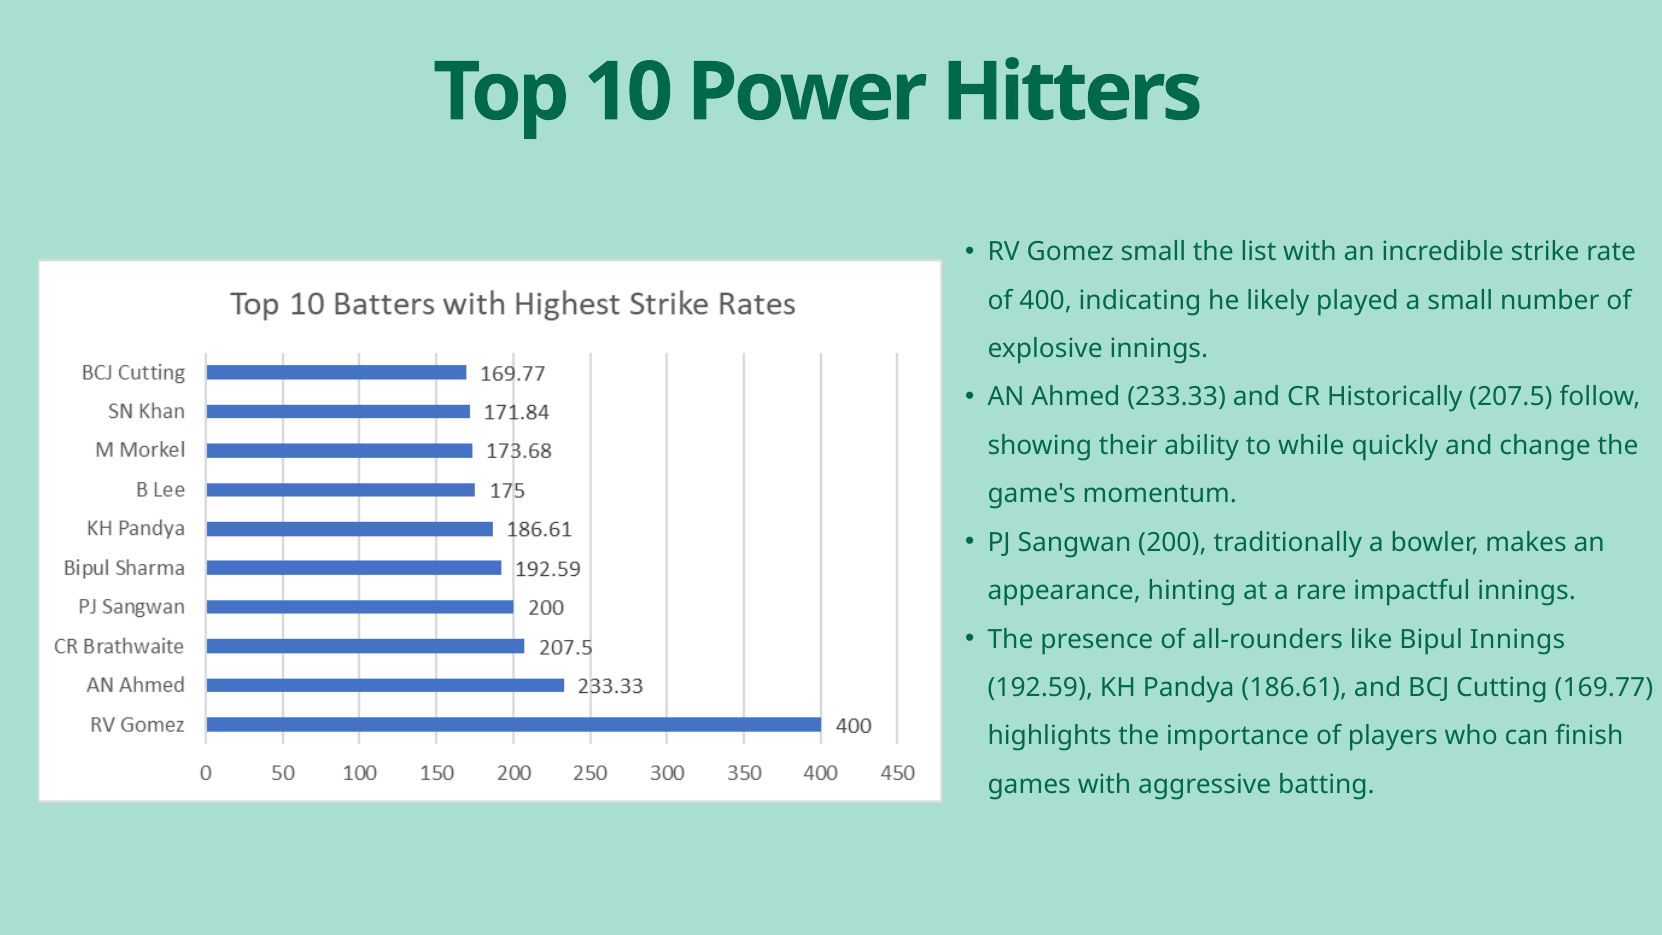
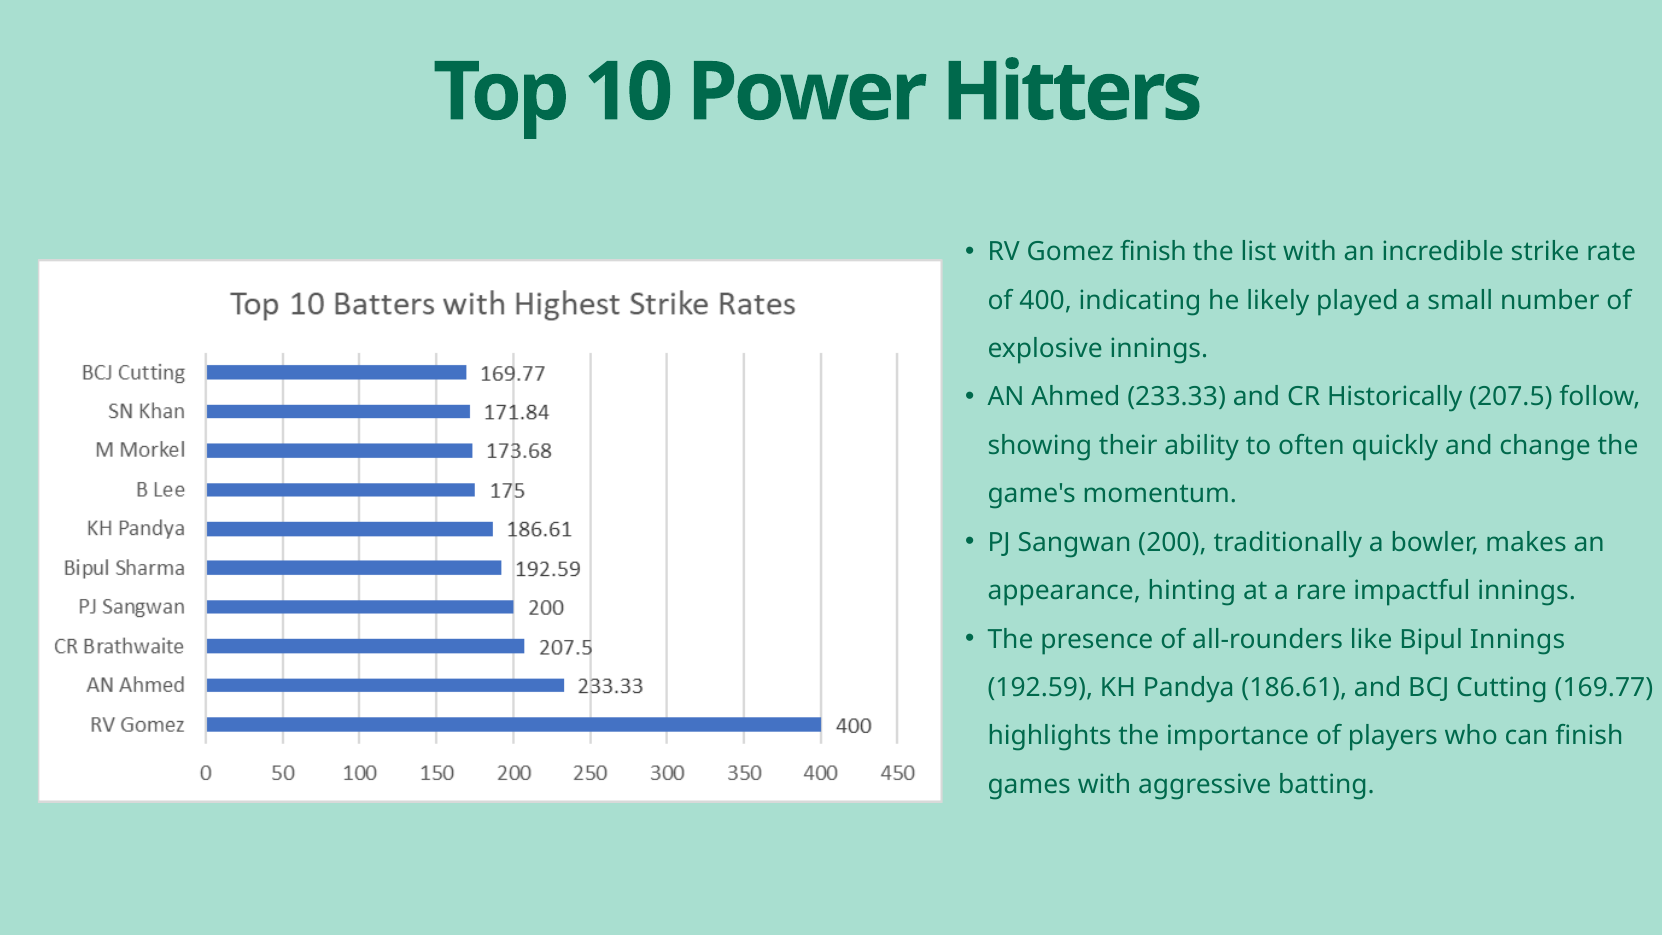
Gomez small: small -> finish
while: while -> often
